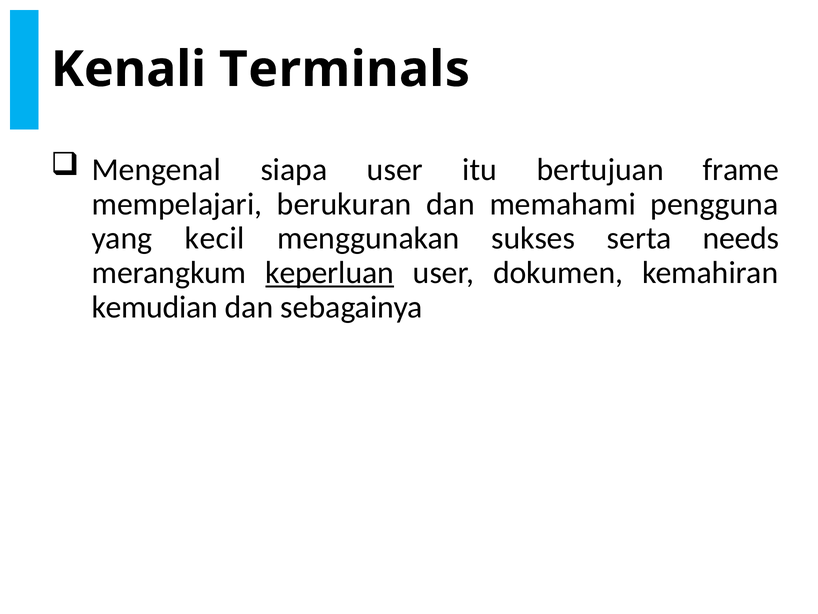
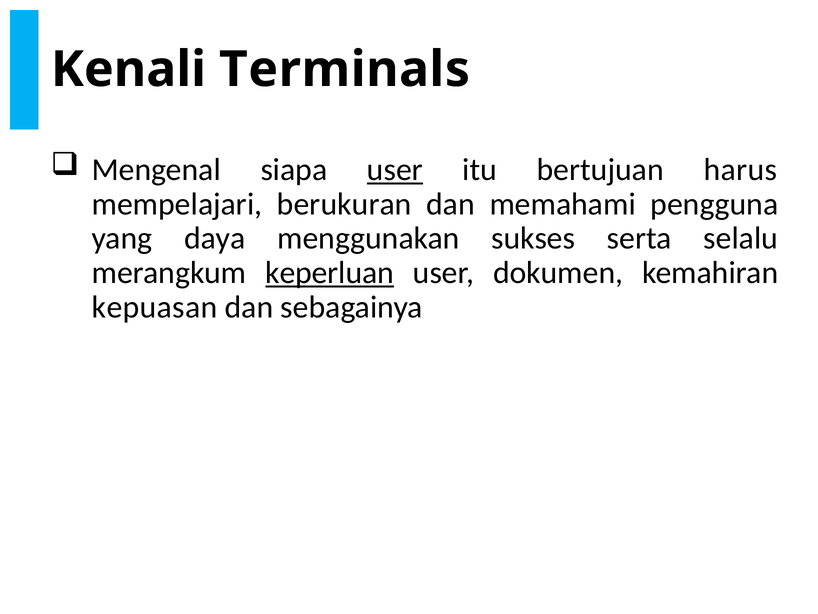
user at (395, 169) underline: none -> present
frame: frame -> harus
kecil: kecil -> daya
needs: needs -> selalu
kemudian: kemudian -> kepuasan
